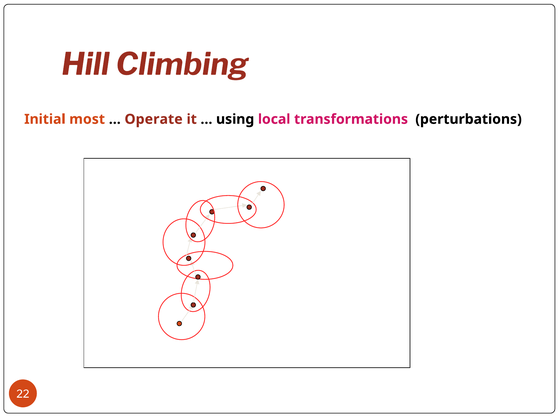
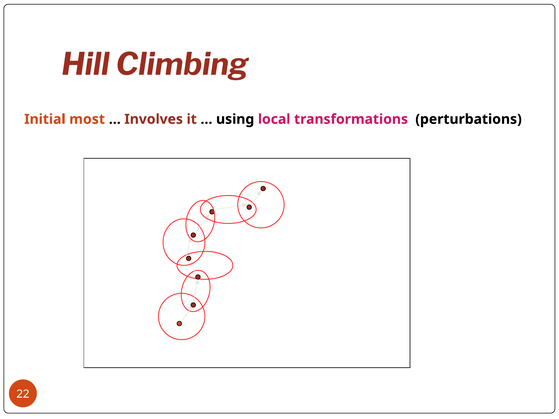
Operate: Operate -> Involves
